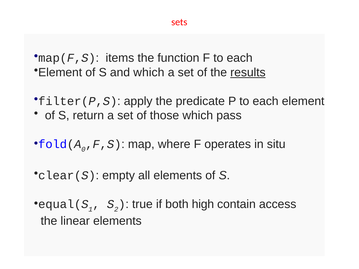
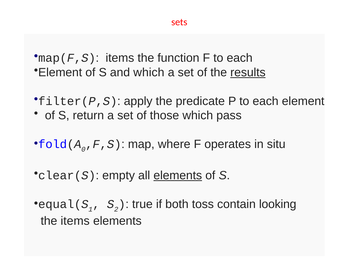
elements at (178, 176) underline: none -> present
high: high -> toss
access: access -> looking
the linear: linear -> items
